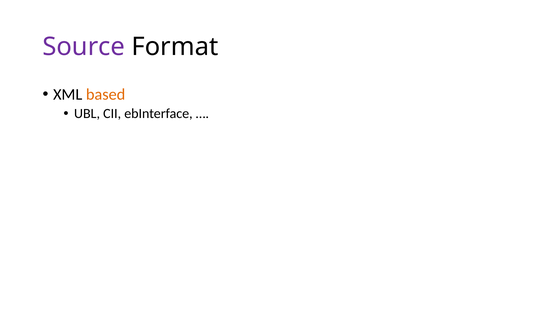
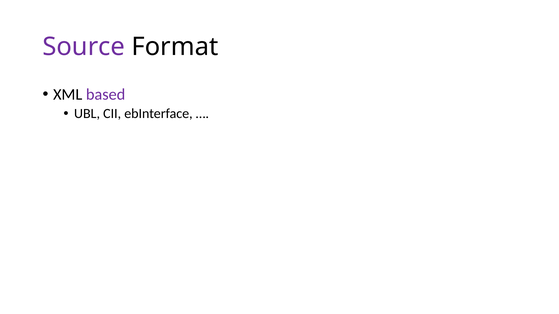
based colour: orange -> purple
